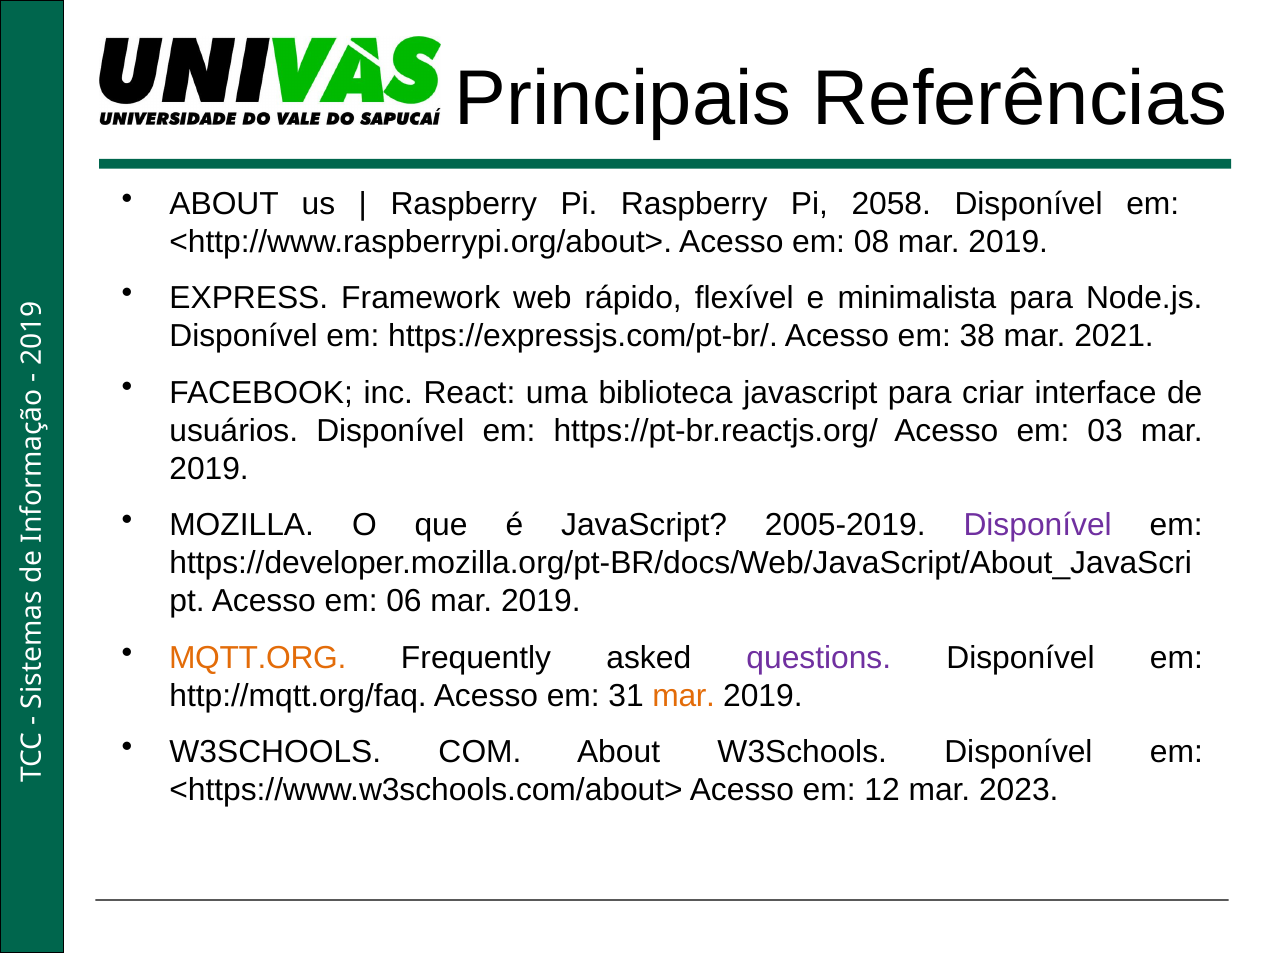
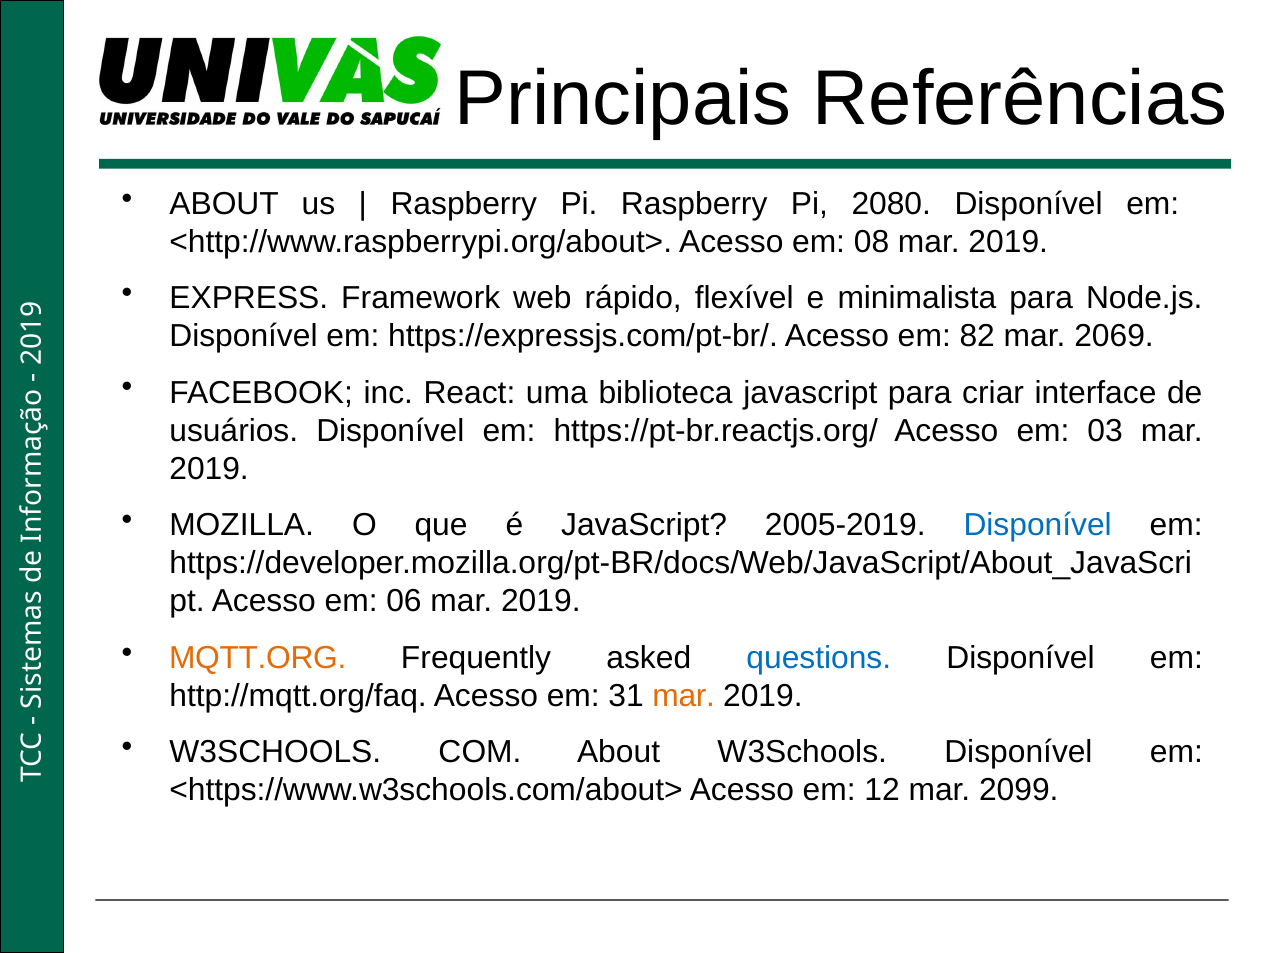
2058: 2058 -> 2080
38: 38 -> 82
2021: 2021 -> 2069
Disponível at (1038, 525) colour: purple -> blue
questions colour: purple -> blue
2023: 2023 -> 2099
